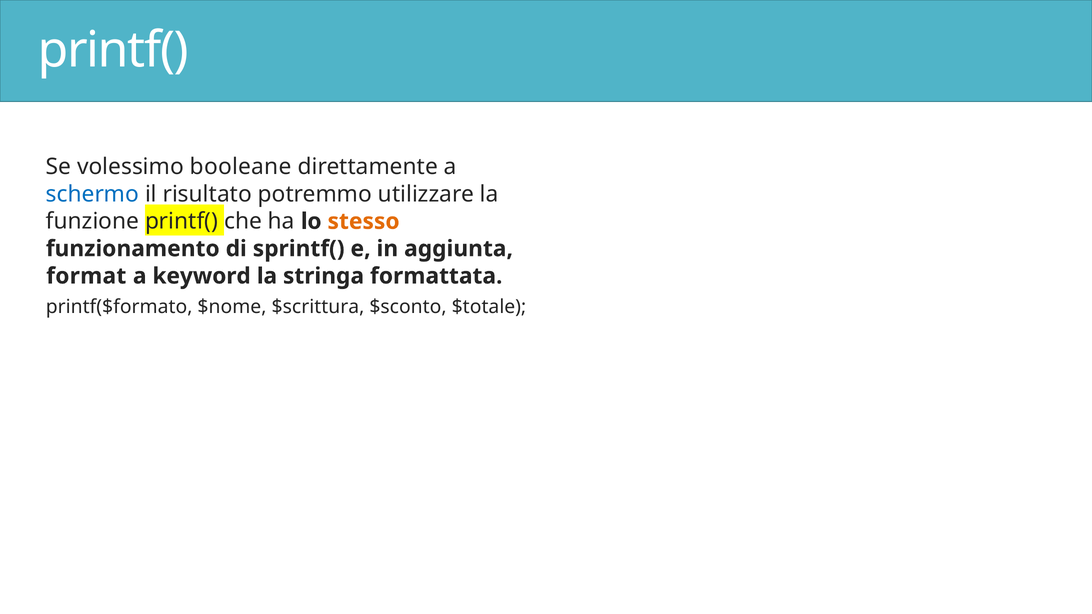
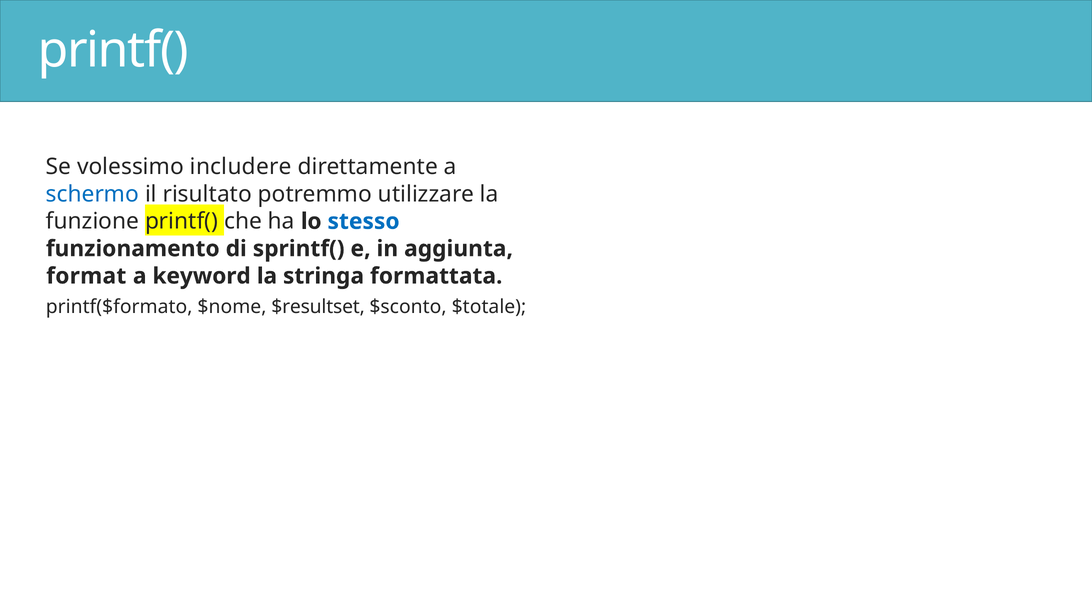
booleane: booleane -> includere
stesso colour: orange -> blue
$scrittura: $scrittura -> $resultset
